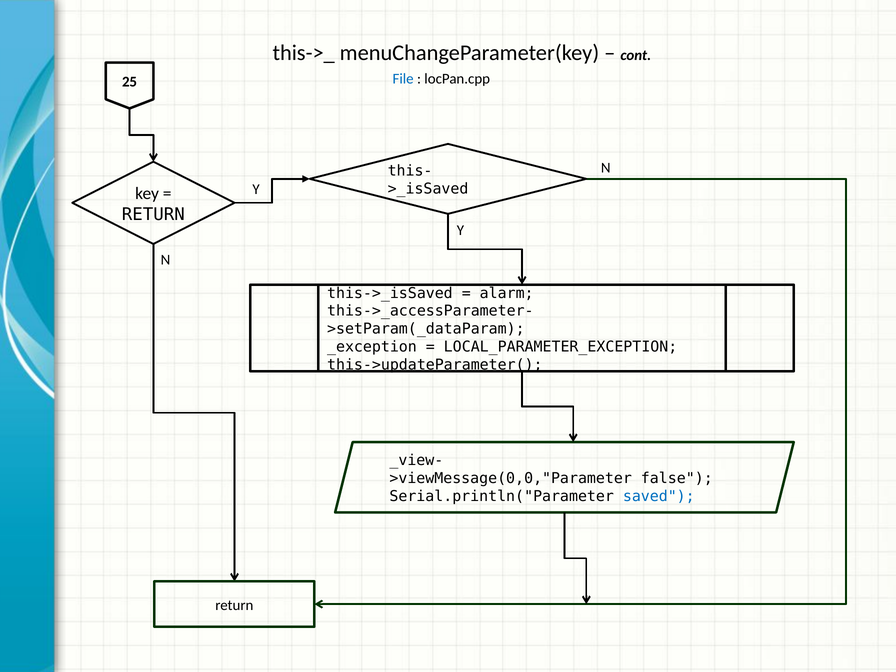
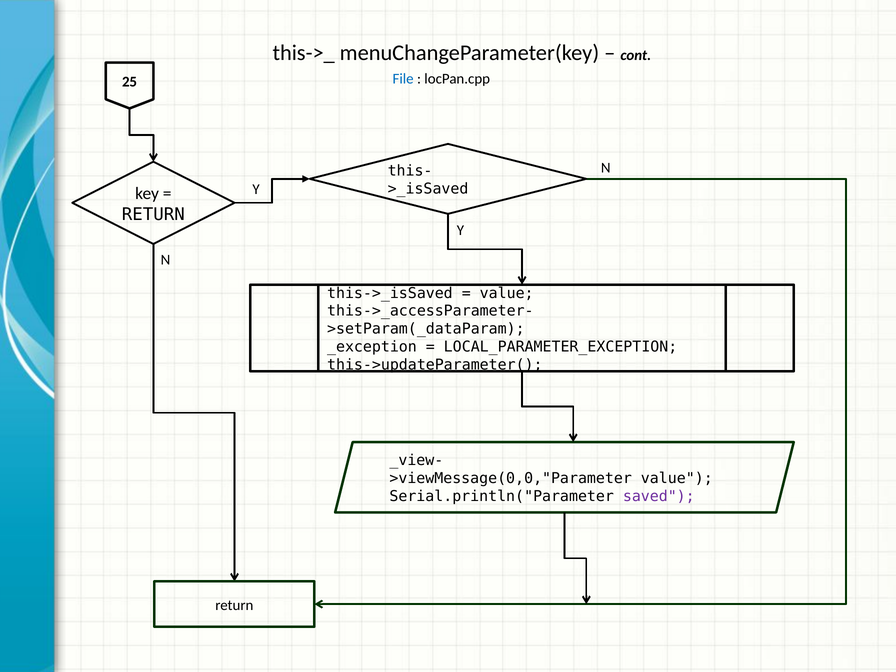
alarm at (507, 293): alarm -> value
false at (677, 478): false -> value
saved colour: blue -> purple
